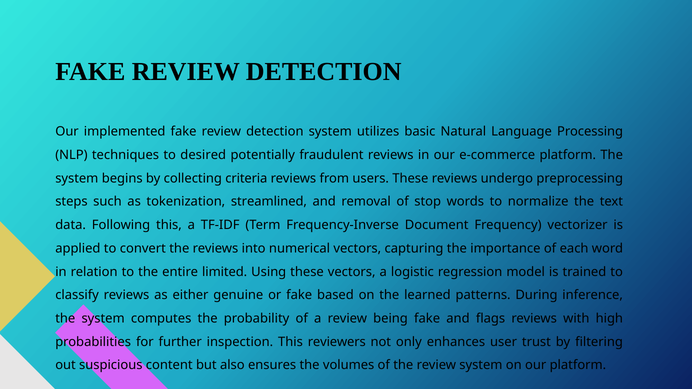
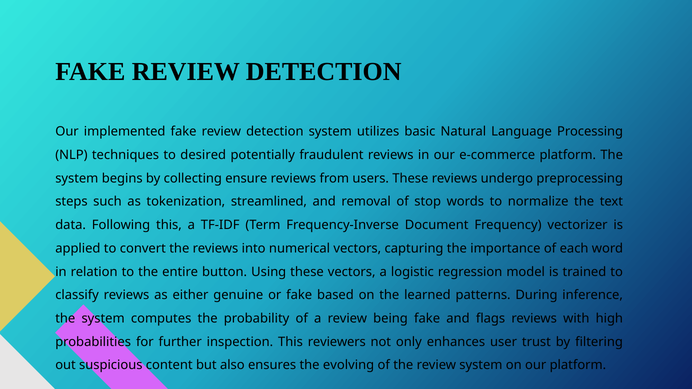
criteria: criteria -> ensure
limited: limited -> button
volumes: volumes -> evolving
